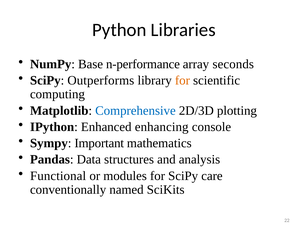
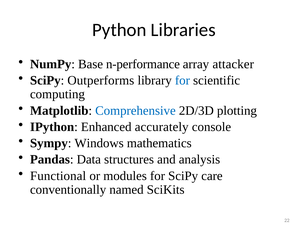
seconds: seconds -> attacker
for at (182, 80) colour: orange -> blue
enhancing: enhancing -> accurately
Important: Important -> Windows
